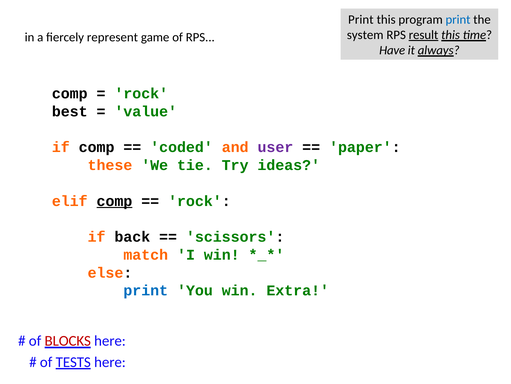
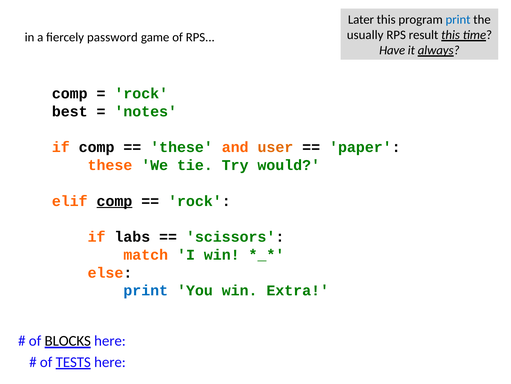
Print at (361, 20): Print -> Later
system: system -> usually
result underline: present -> none
represent: represent -> password
value: value -> notes
coded at (182, 147): coded -> these
user colour: purple -> orange
ideas: ideas -> would
back: back -> labs
BLOCKS colour: red -> black
